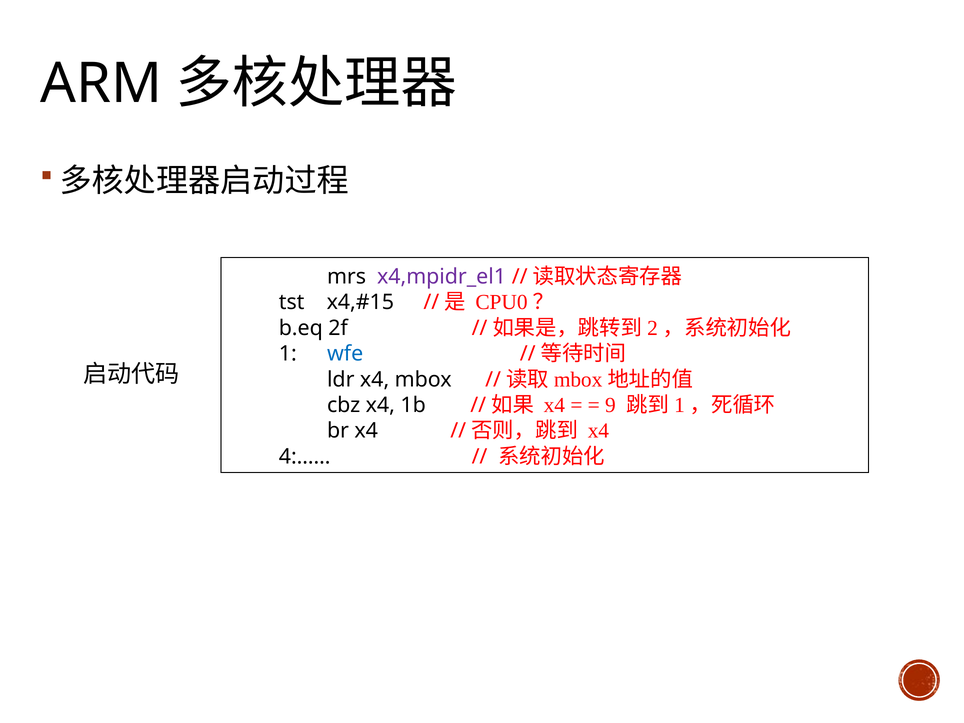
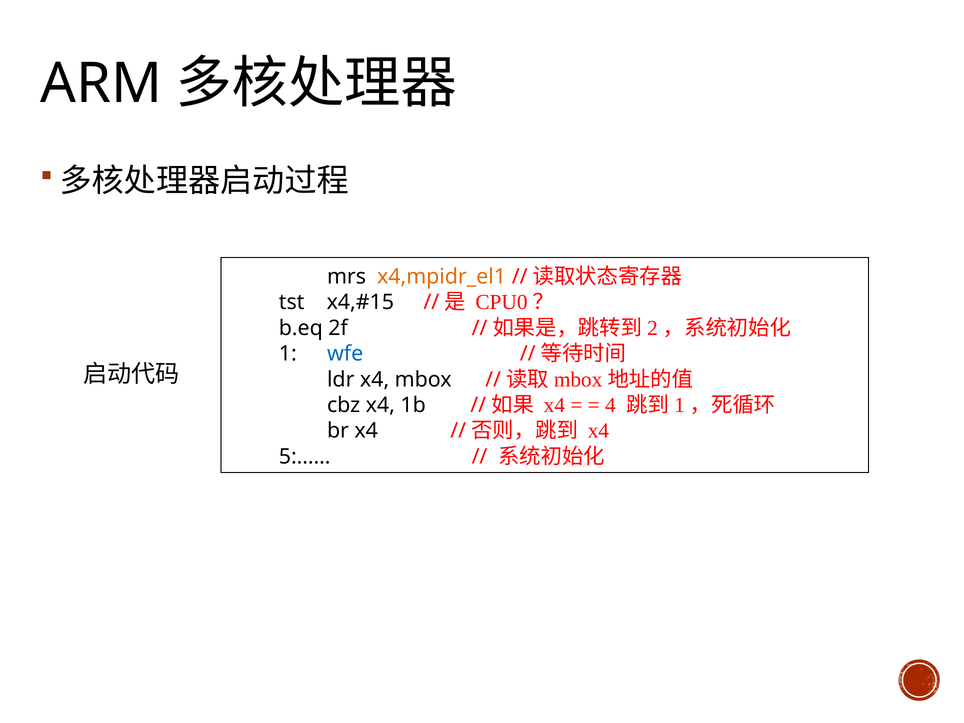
x4,mpidr_el1 colour: purple -> orange
9: 9 -> 4
4:……: 4:…… -> 5:……
